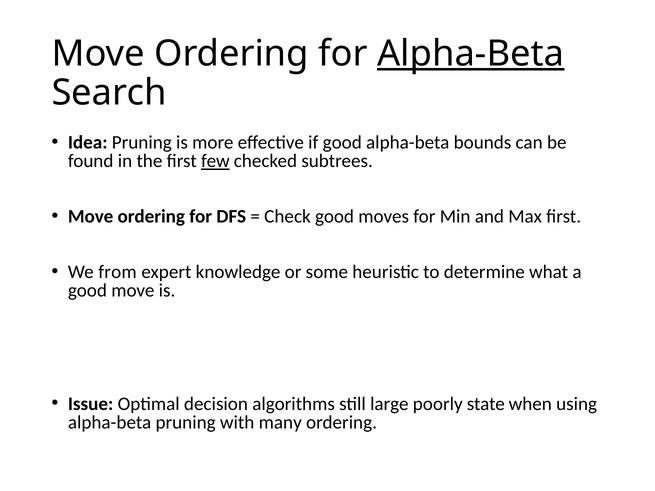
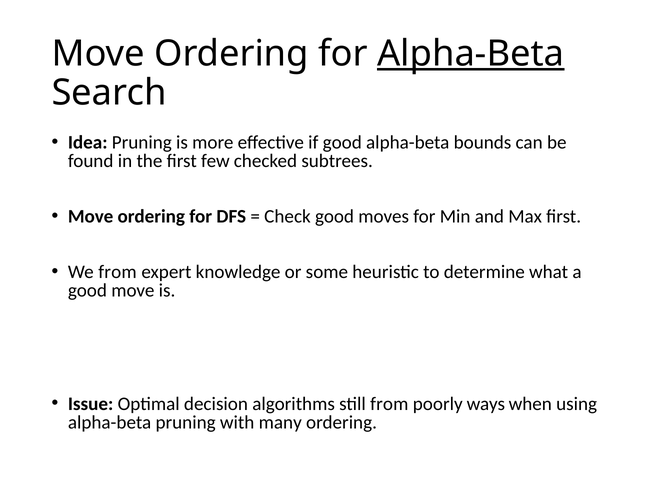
few underline: present -> none
still large: large -> from
state: state -> ways
